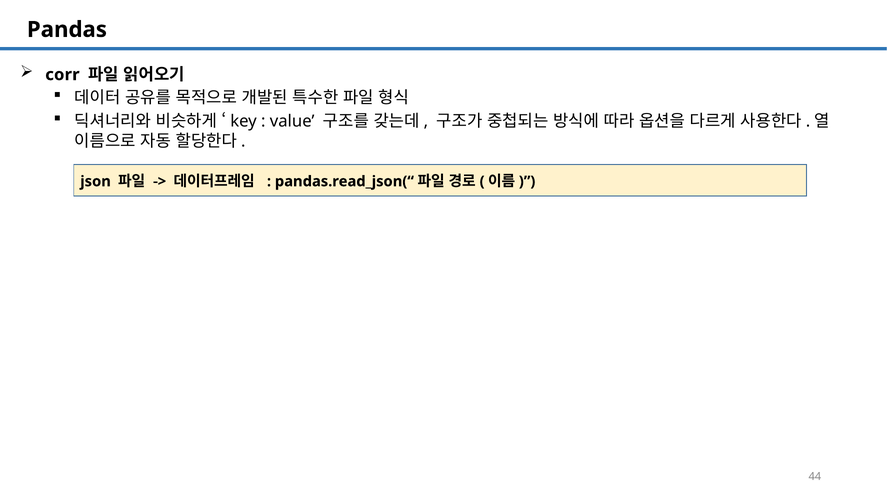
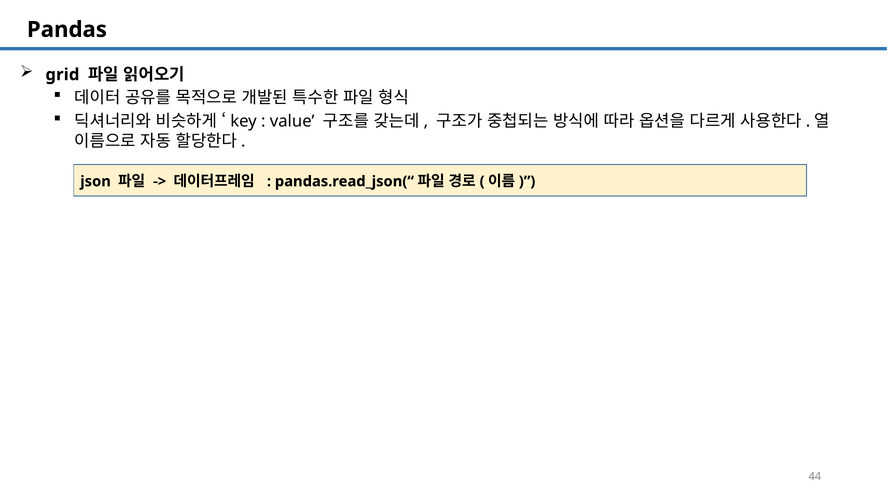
corr: corr -> grid
